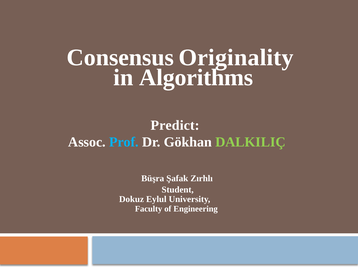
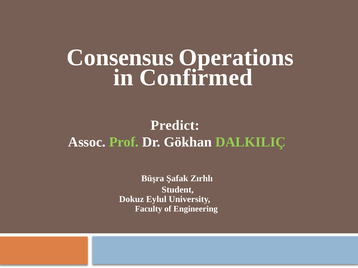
Originality: Originality -> Operations
Algorithms: Algorithms -> Confirmed
Prof colour: light blue -> light green
